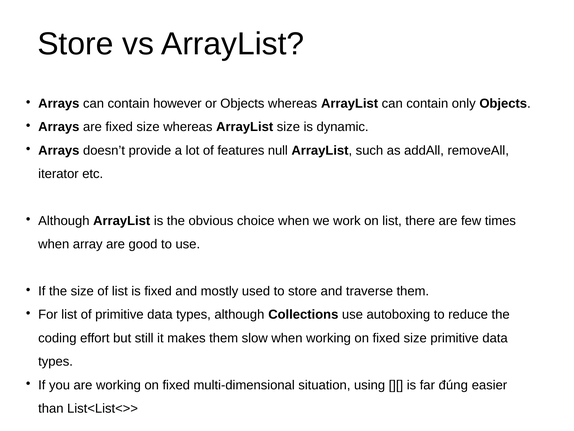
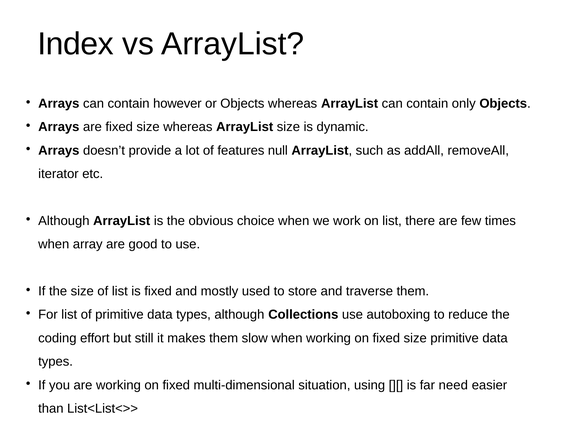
Store at (75, 44): Store -> Index
đúng: đúng -> need
